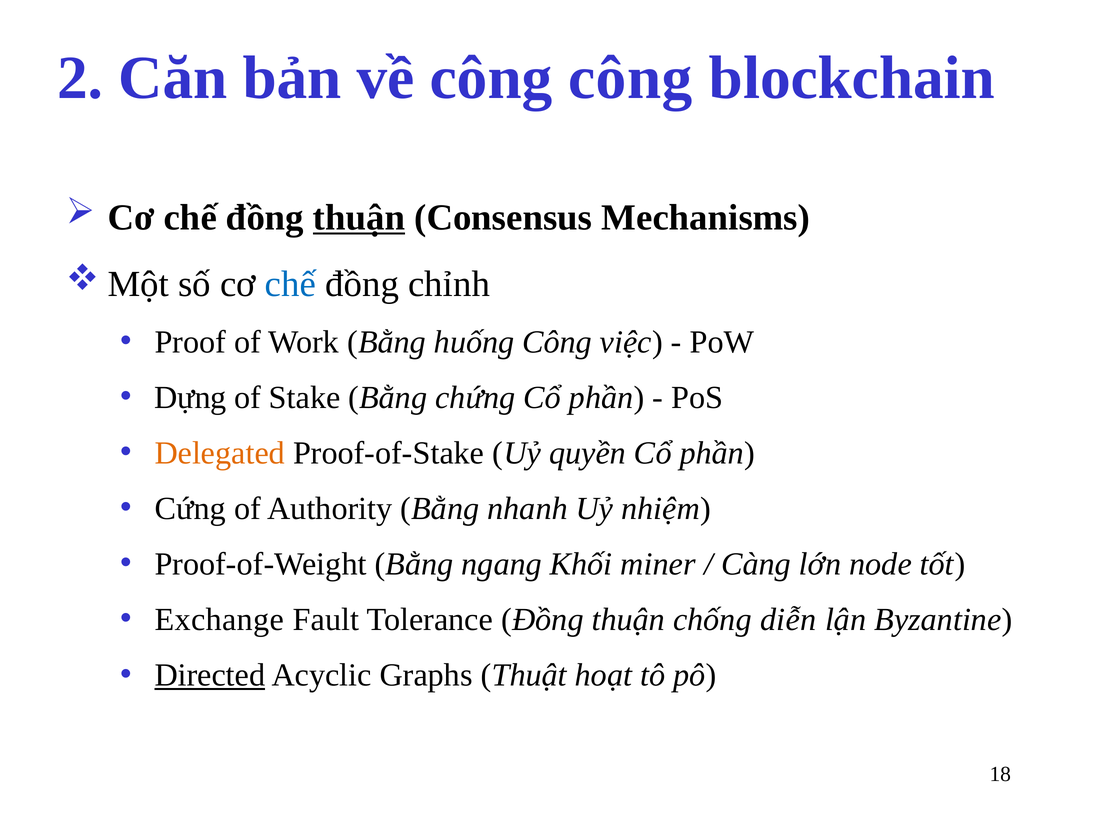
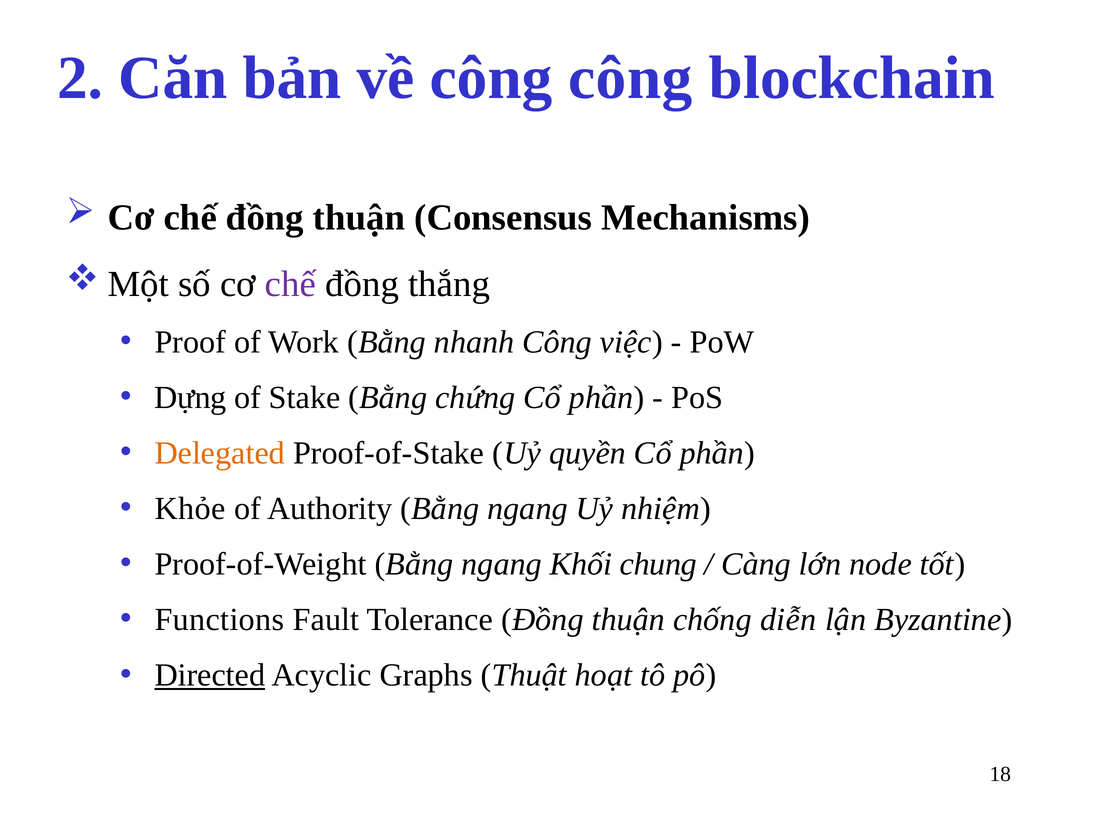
thuận at (359, 218) underline: present -> none
chế at (291, 284) colour: blue -> purple
chỉnh: chỉnh -> thắng
huống: huống -> nhanh
Cứng: Cứng -> Khỏe
Authority Bằng nhanh: nhanh -> ngang
miner: miner -> chung
Exchange: Exchange -> Functions
